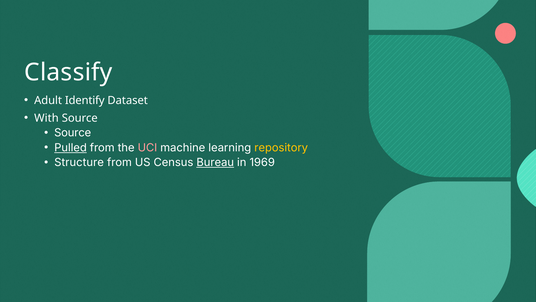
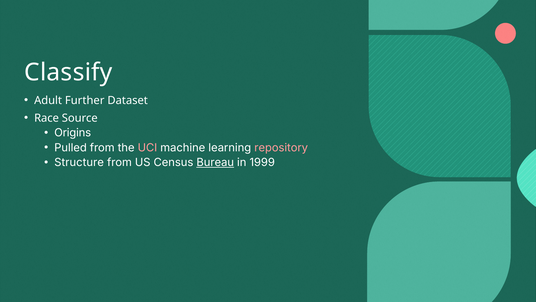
Identify: Identify -> Further
With: With -> Race
Source at (73, 133): Source -> Origins
Pulled underline: present -> none
repository colour: yellow -> pink
1969: 1969 -> 1999
